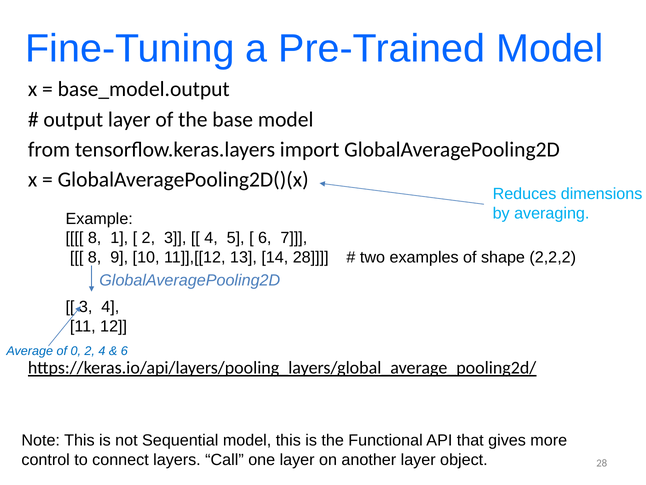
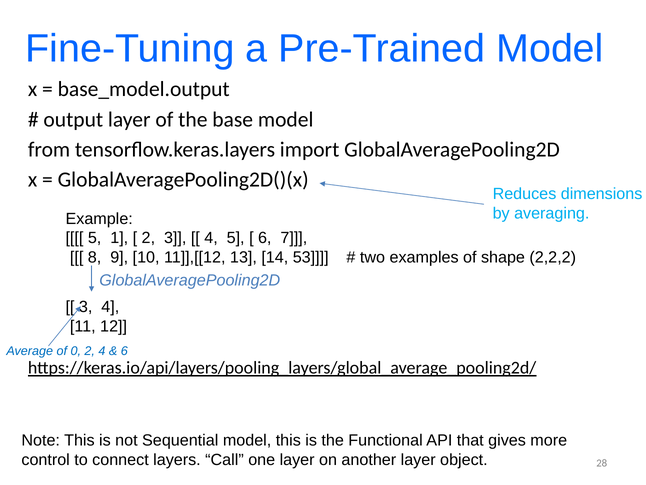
8 at (95, 238): 8 -> 5
14 28: 28 -> 53
